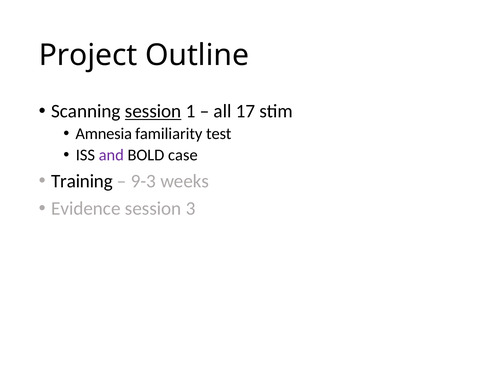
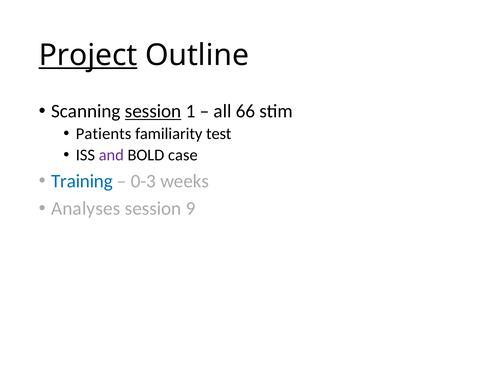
Project underline: none -> present
17: 17 -> 66
Amnesia: Amnesia -> Patients
Training colour: black -> blue
9-3: 9-3 -> 0-3
Evidence: Evidence -> Analyses
3: 3 -> 9
